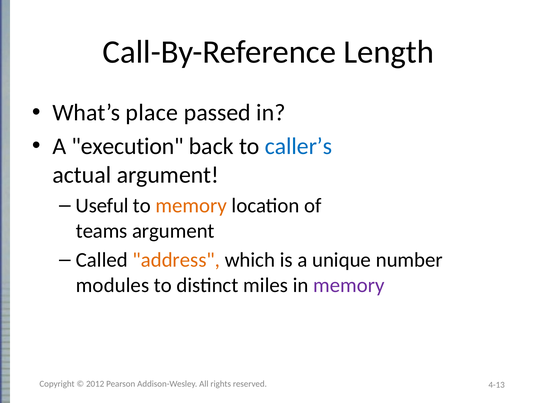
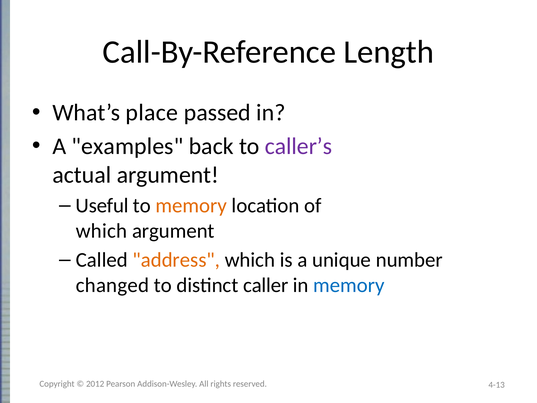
execution: execution -> examples
caller’s colour: blue -> purple
teams at (102, 231): teams -> which
modules: modules -> changed
miles: miles -> caller
memory at (349, 285) colour: purple -> blue
